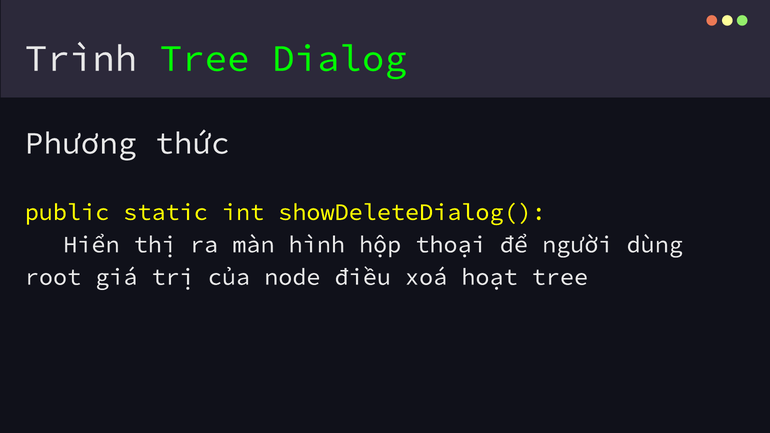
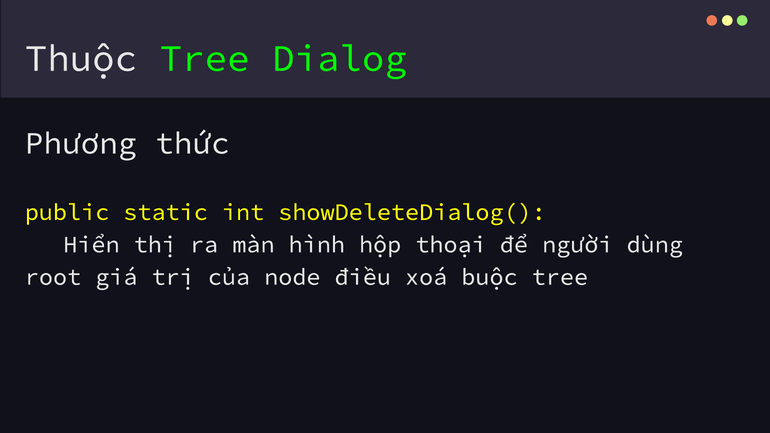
Trình: Trình -> Thuộc
hoạt: hoạt -> buộc
